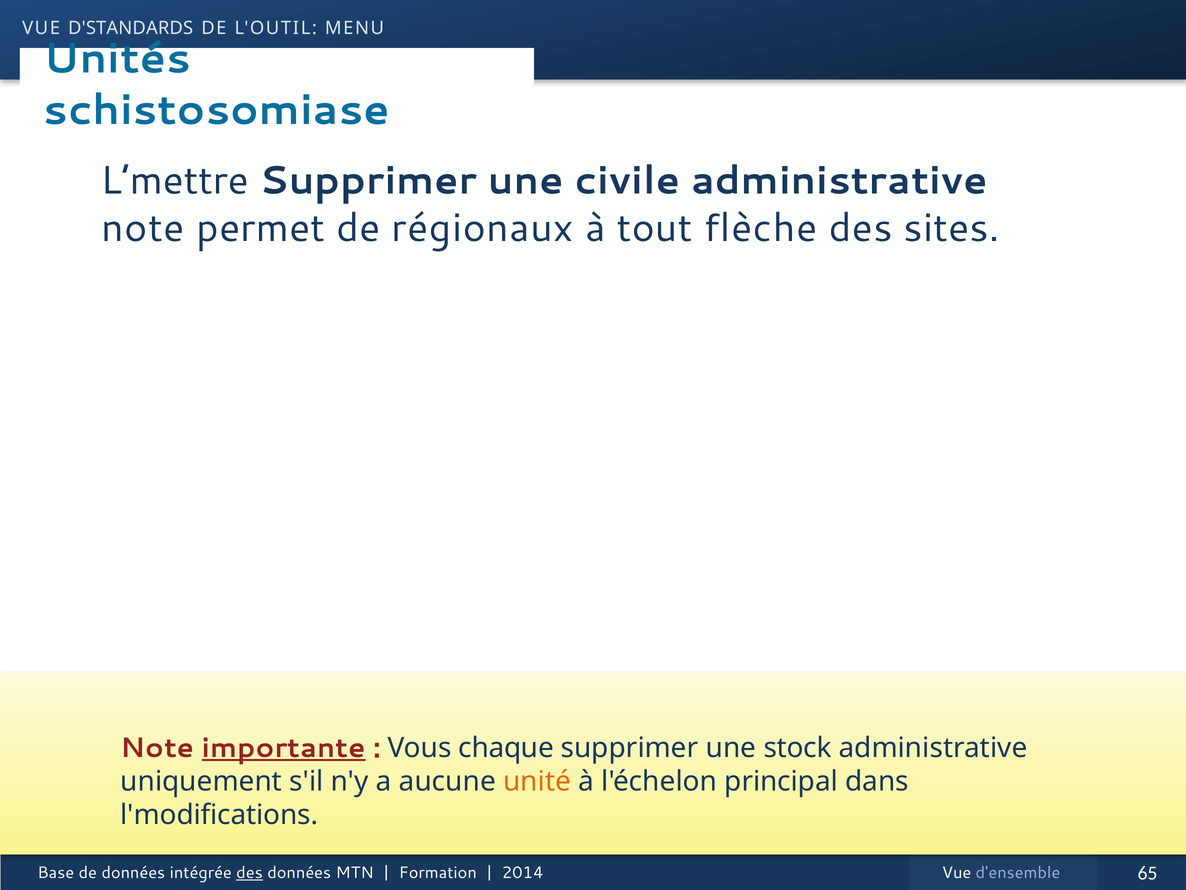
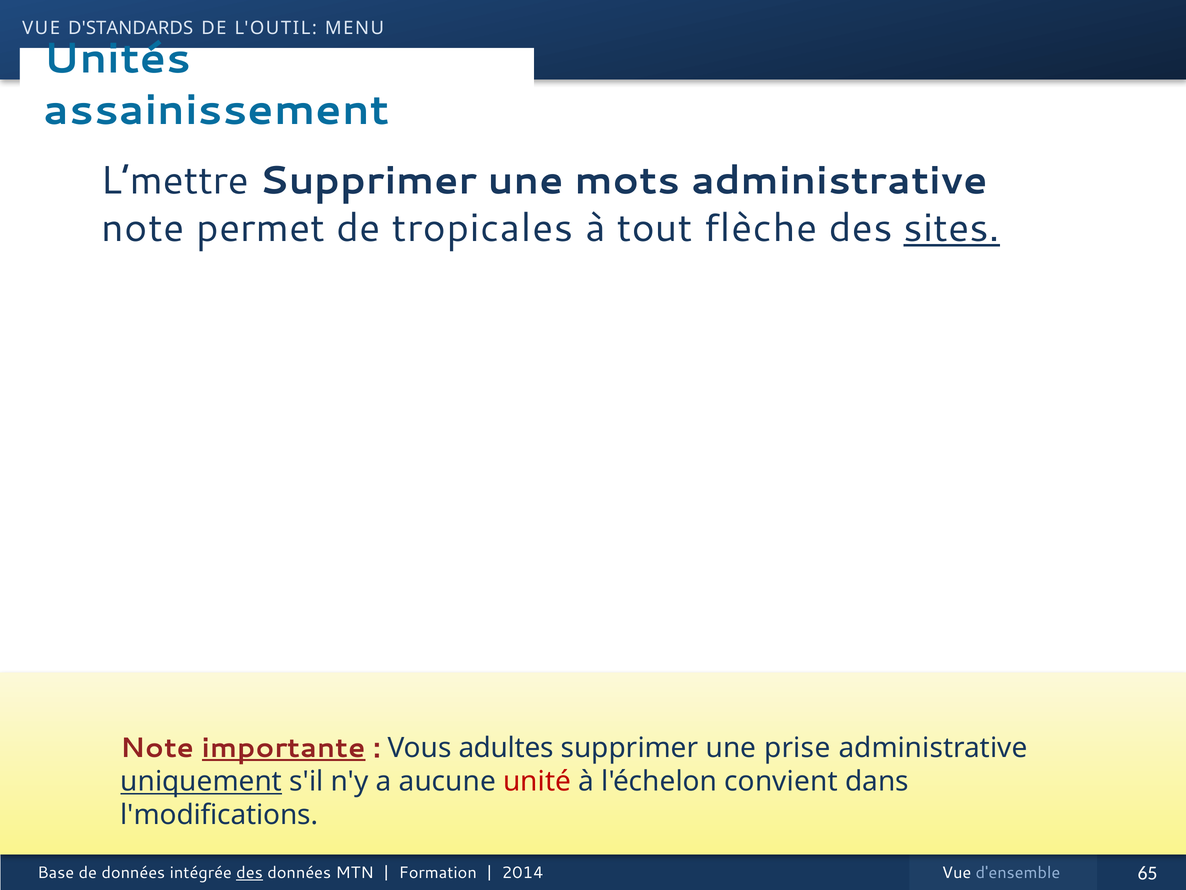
schistosomiase: schistosomiase -> assainissement
civile: civile -> mots
régionaux: régionaux -> tropicales
sites underline: none -> present
chaque: chaque -> adultes
stock: stock -> prise
uniquement underline: none -> present
unité colour: orange -> red
l'échelon principal: principal -> convient
